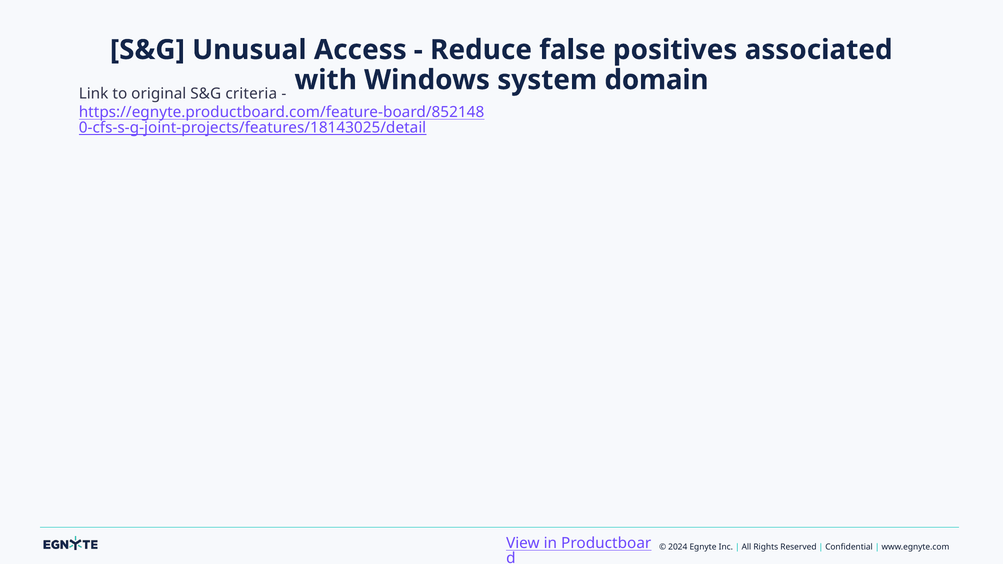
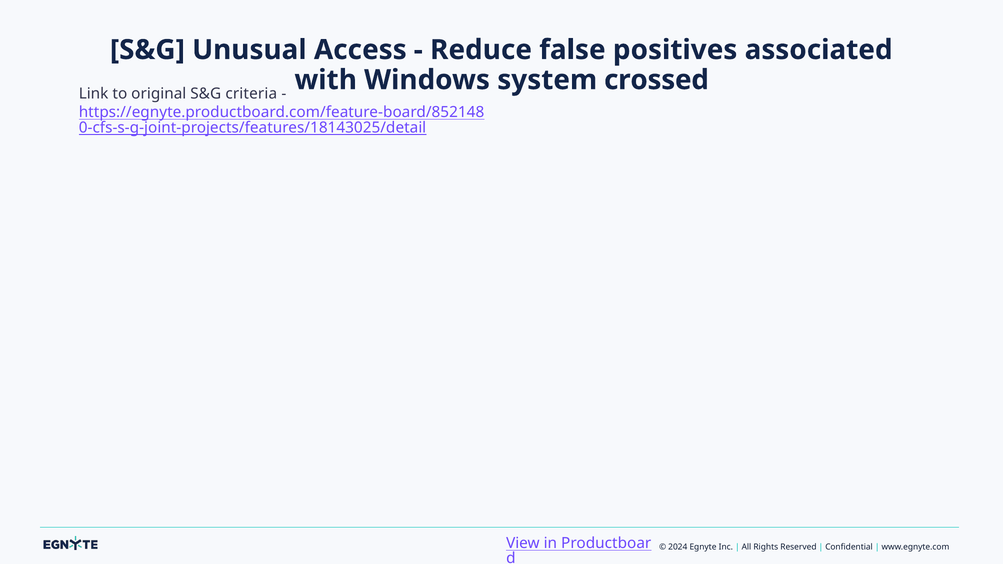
domain: domain -> crossed
